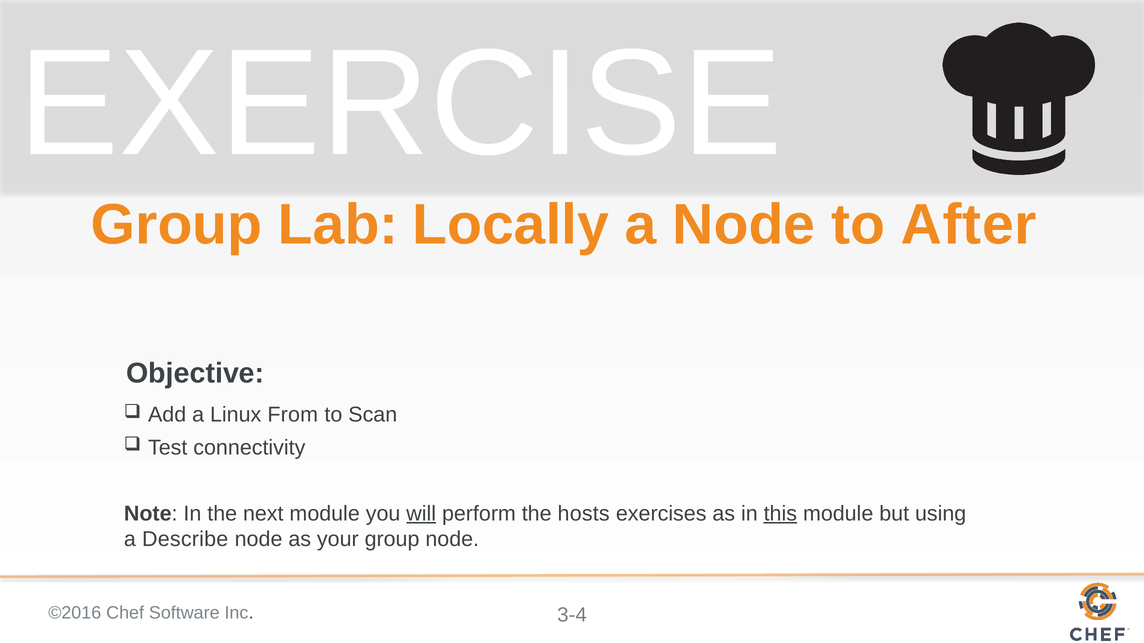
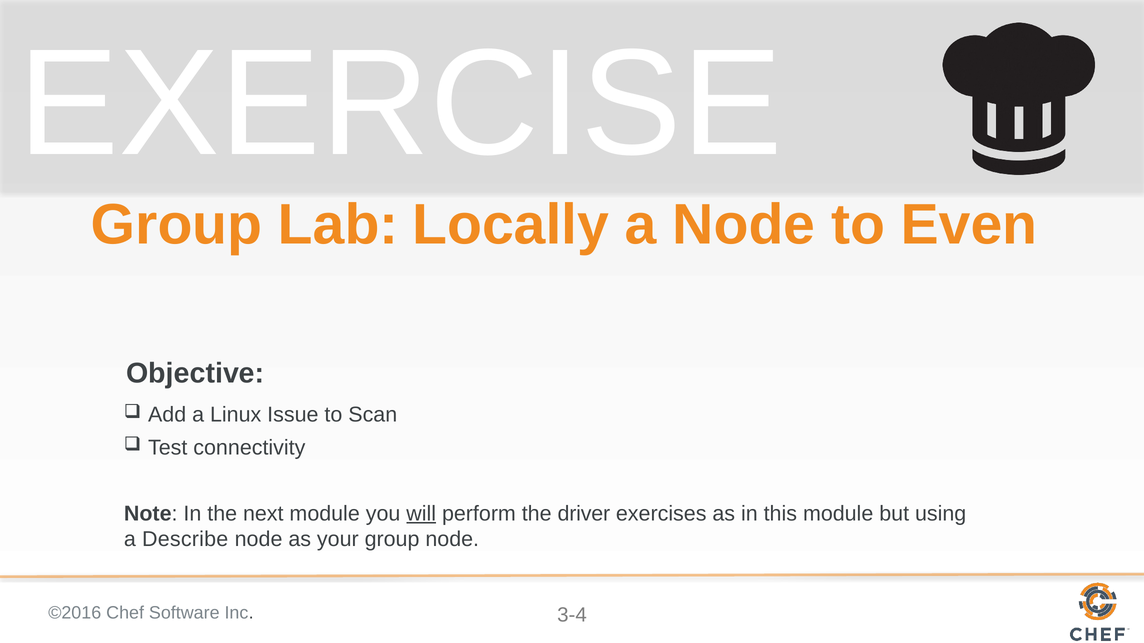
After: After -> Even
From: From -> Issue
hosts: hosts -> driver
this underline: present -> none
